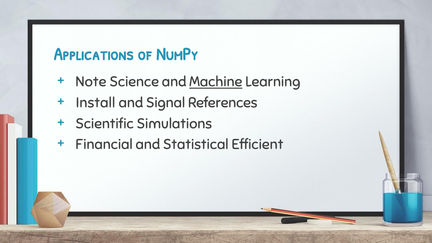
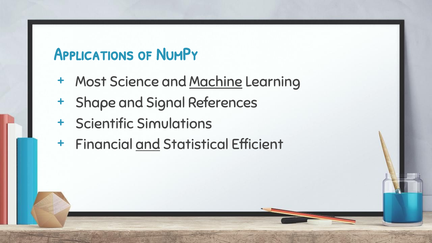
Note: Note -> Most
Install: Install -> Shape
and at (148, 145) underline: none -> present
